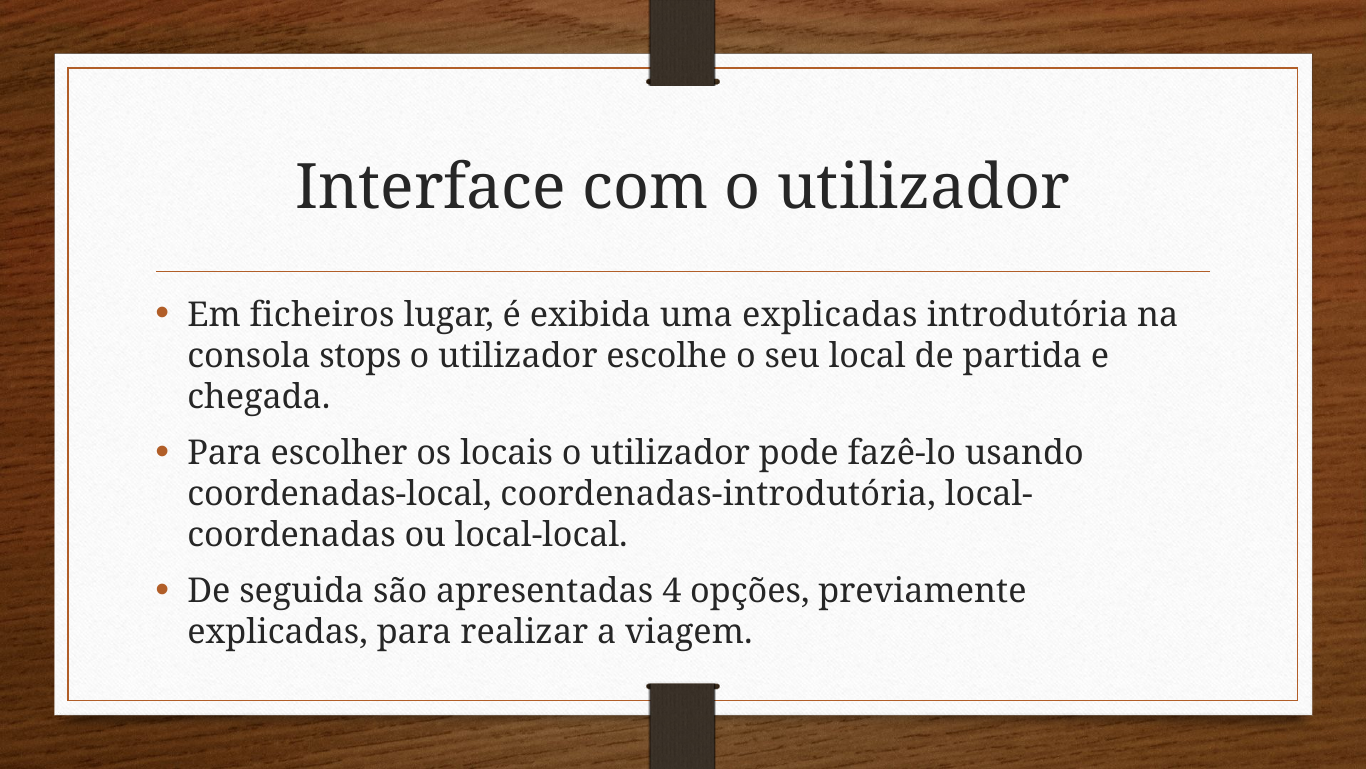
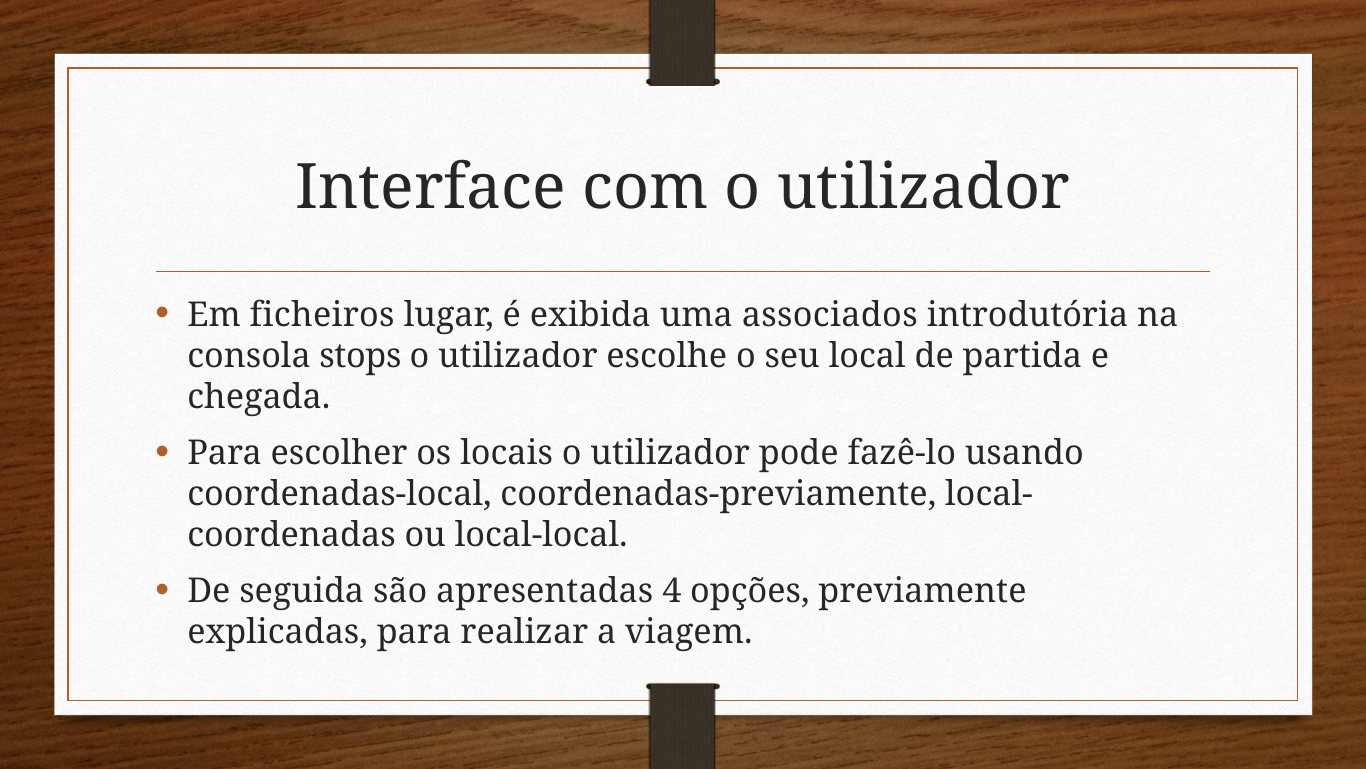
uma explicadas: explicadas -> associados
coordenadas-introdutória: coordenadas-introdutória -> coordenadas-previamente
